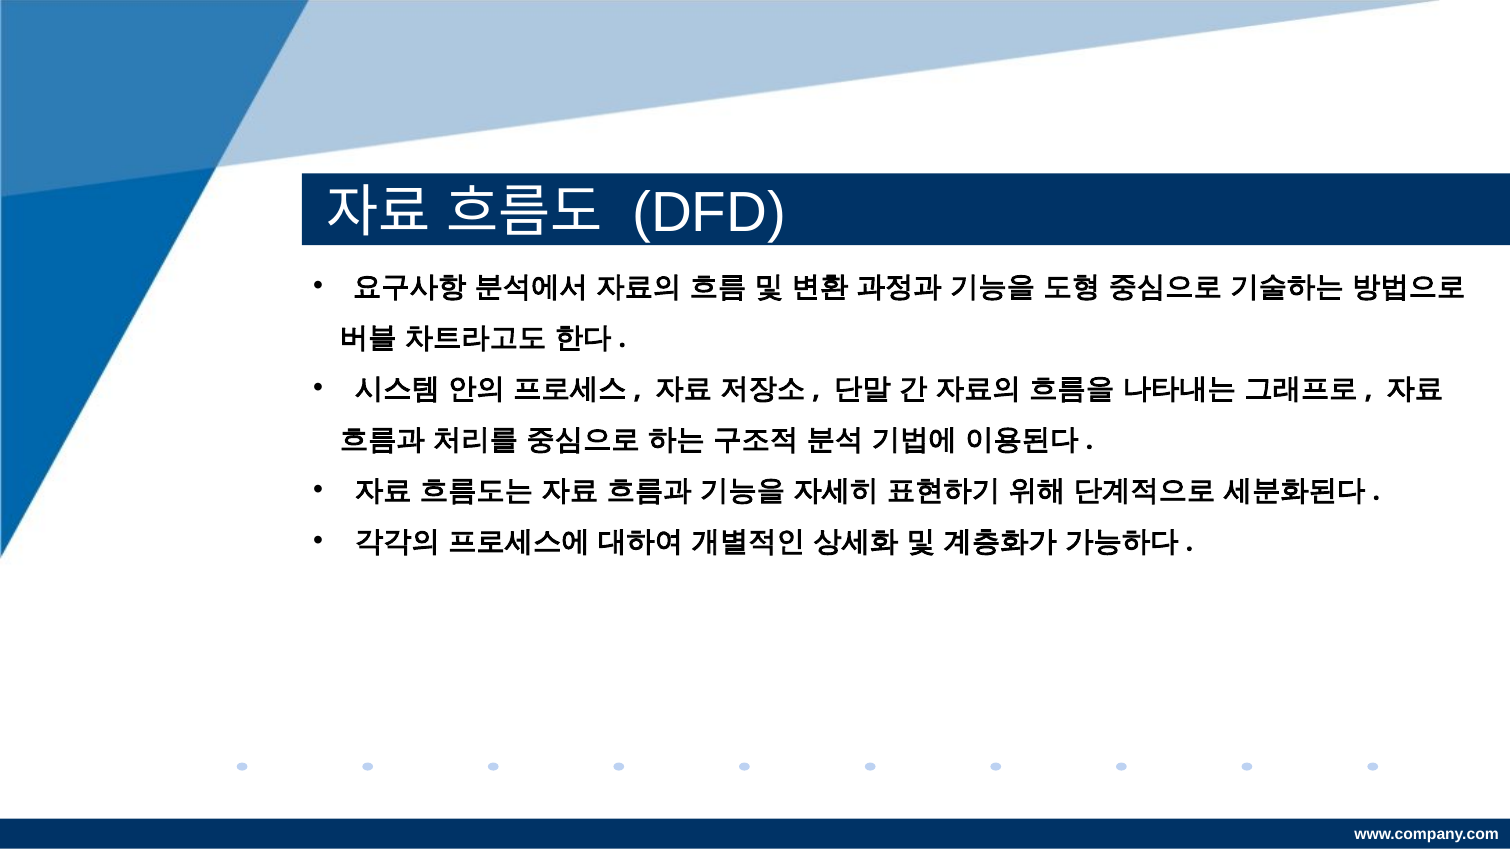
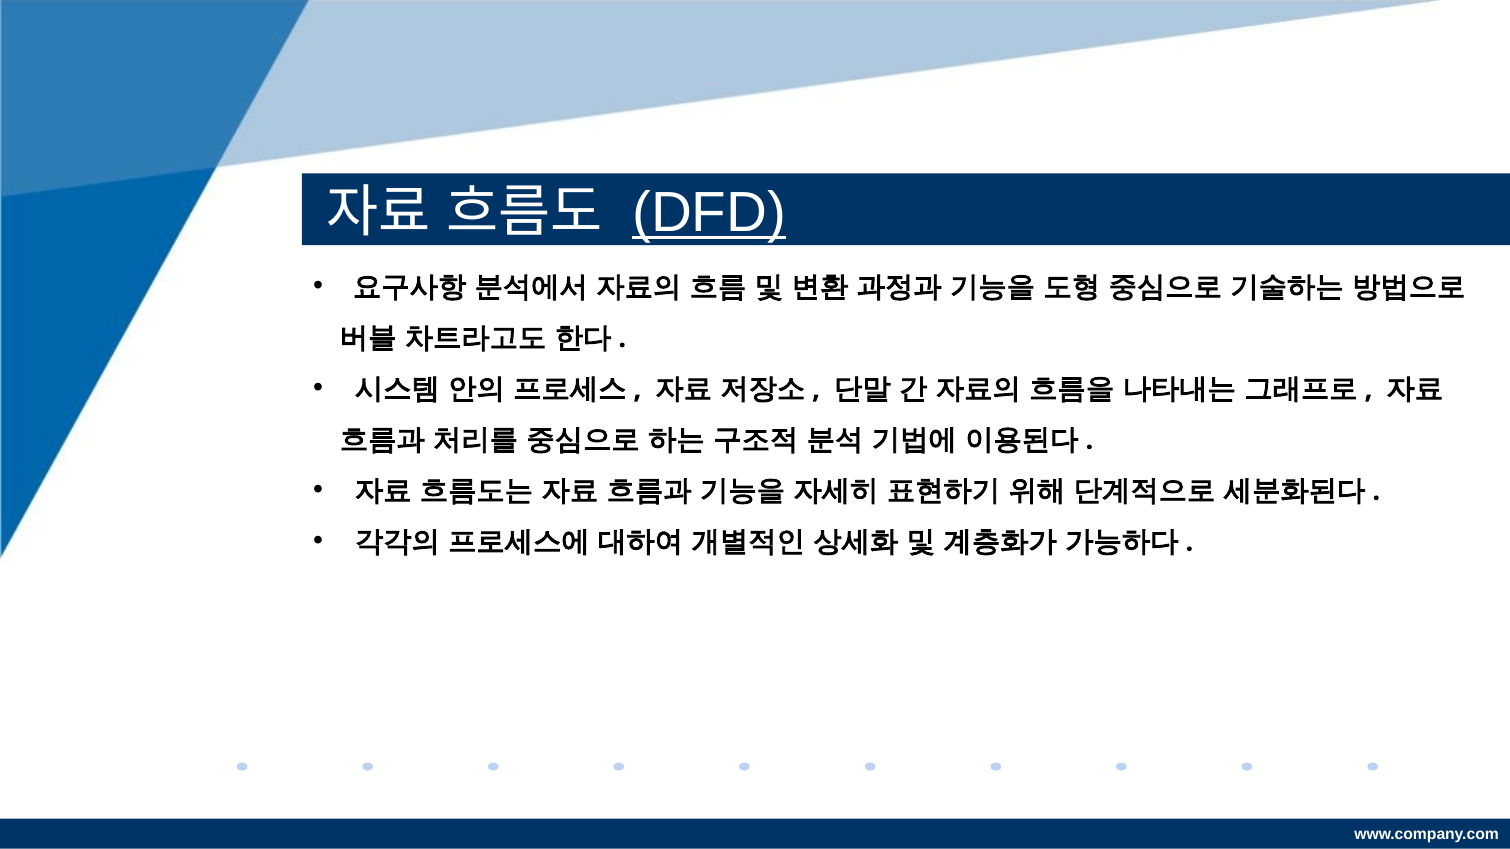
DFD underline: none -> present
